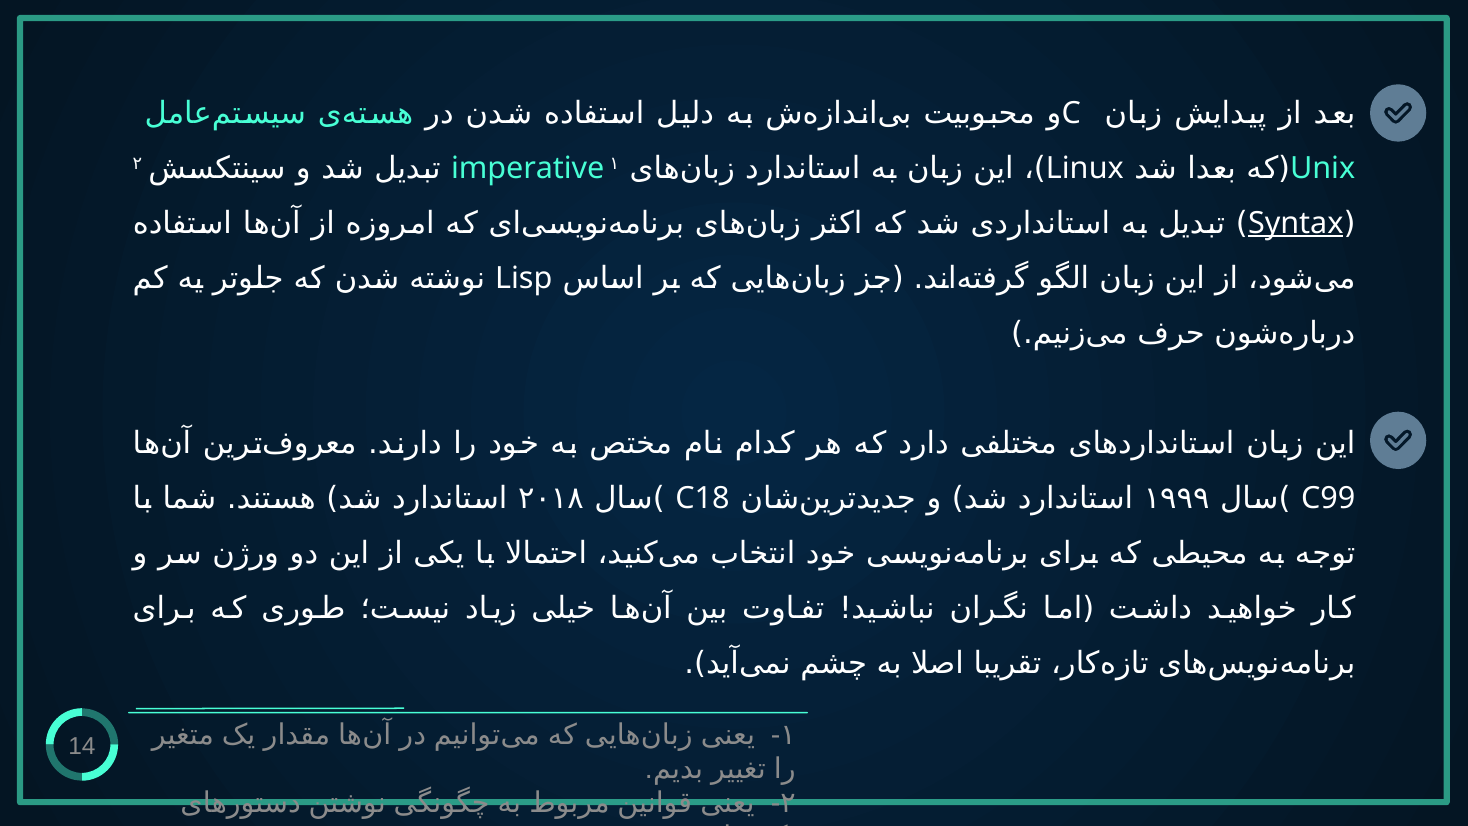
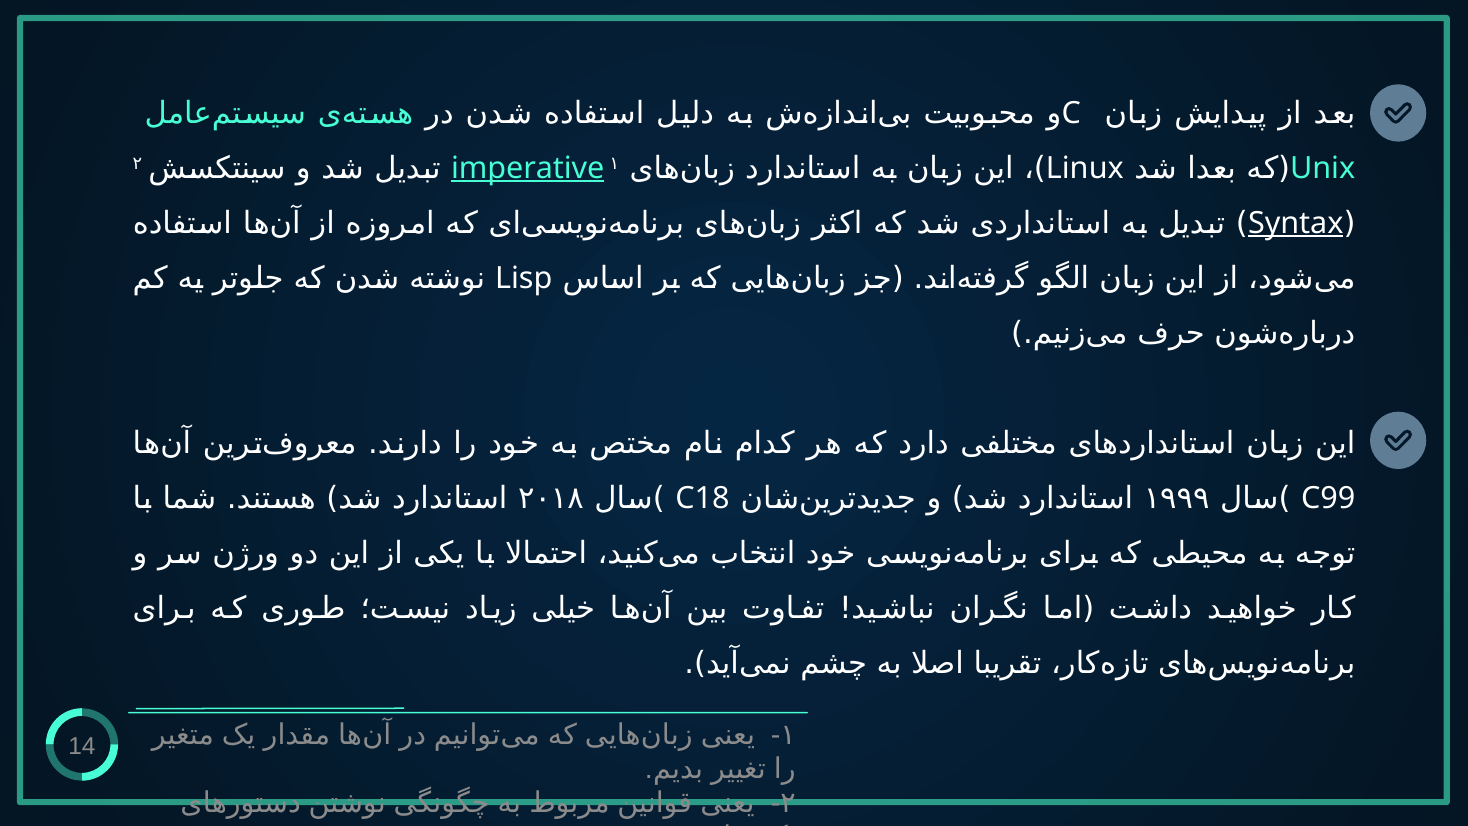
imperative underline: none -> present
